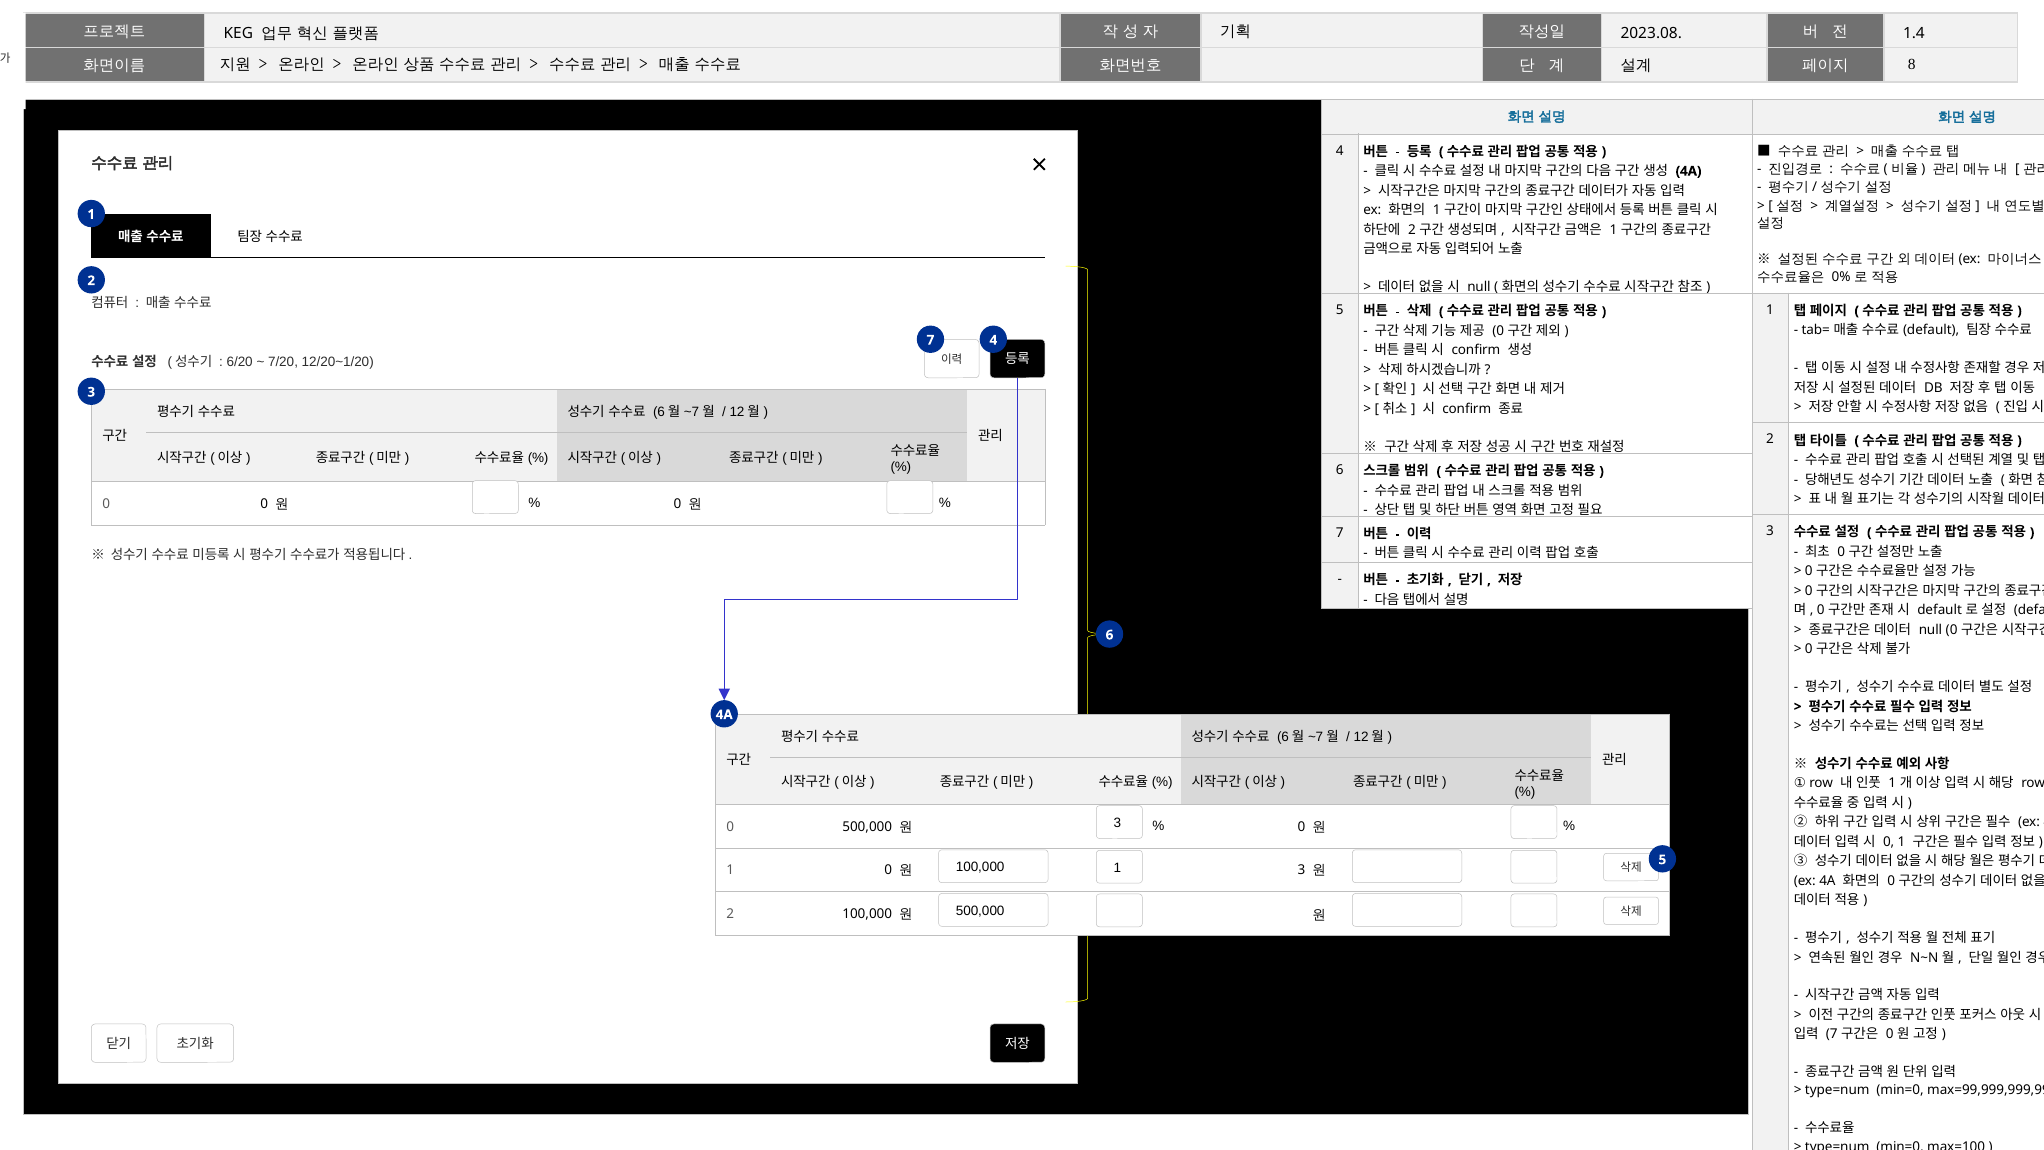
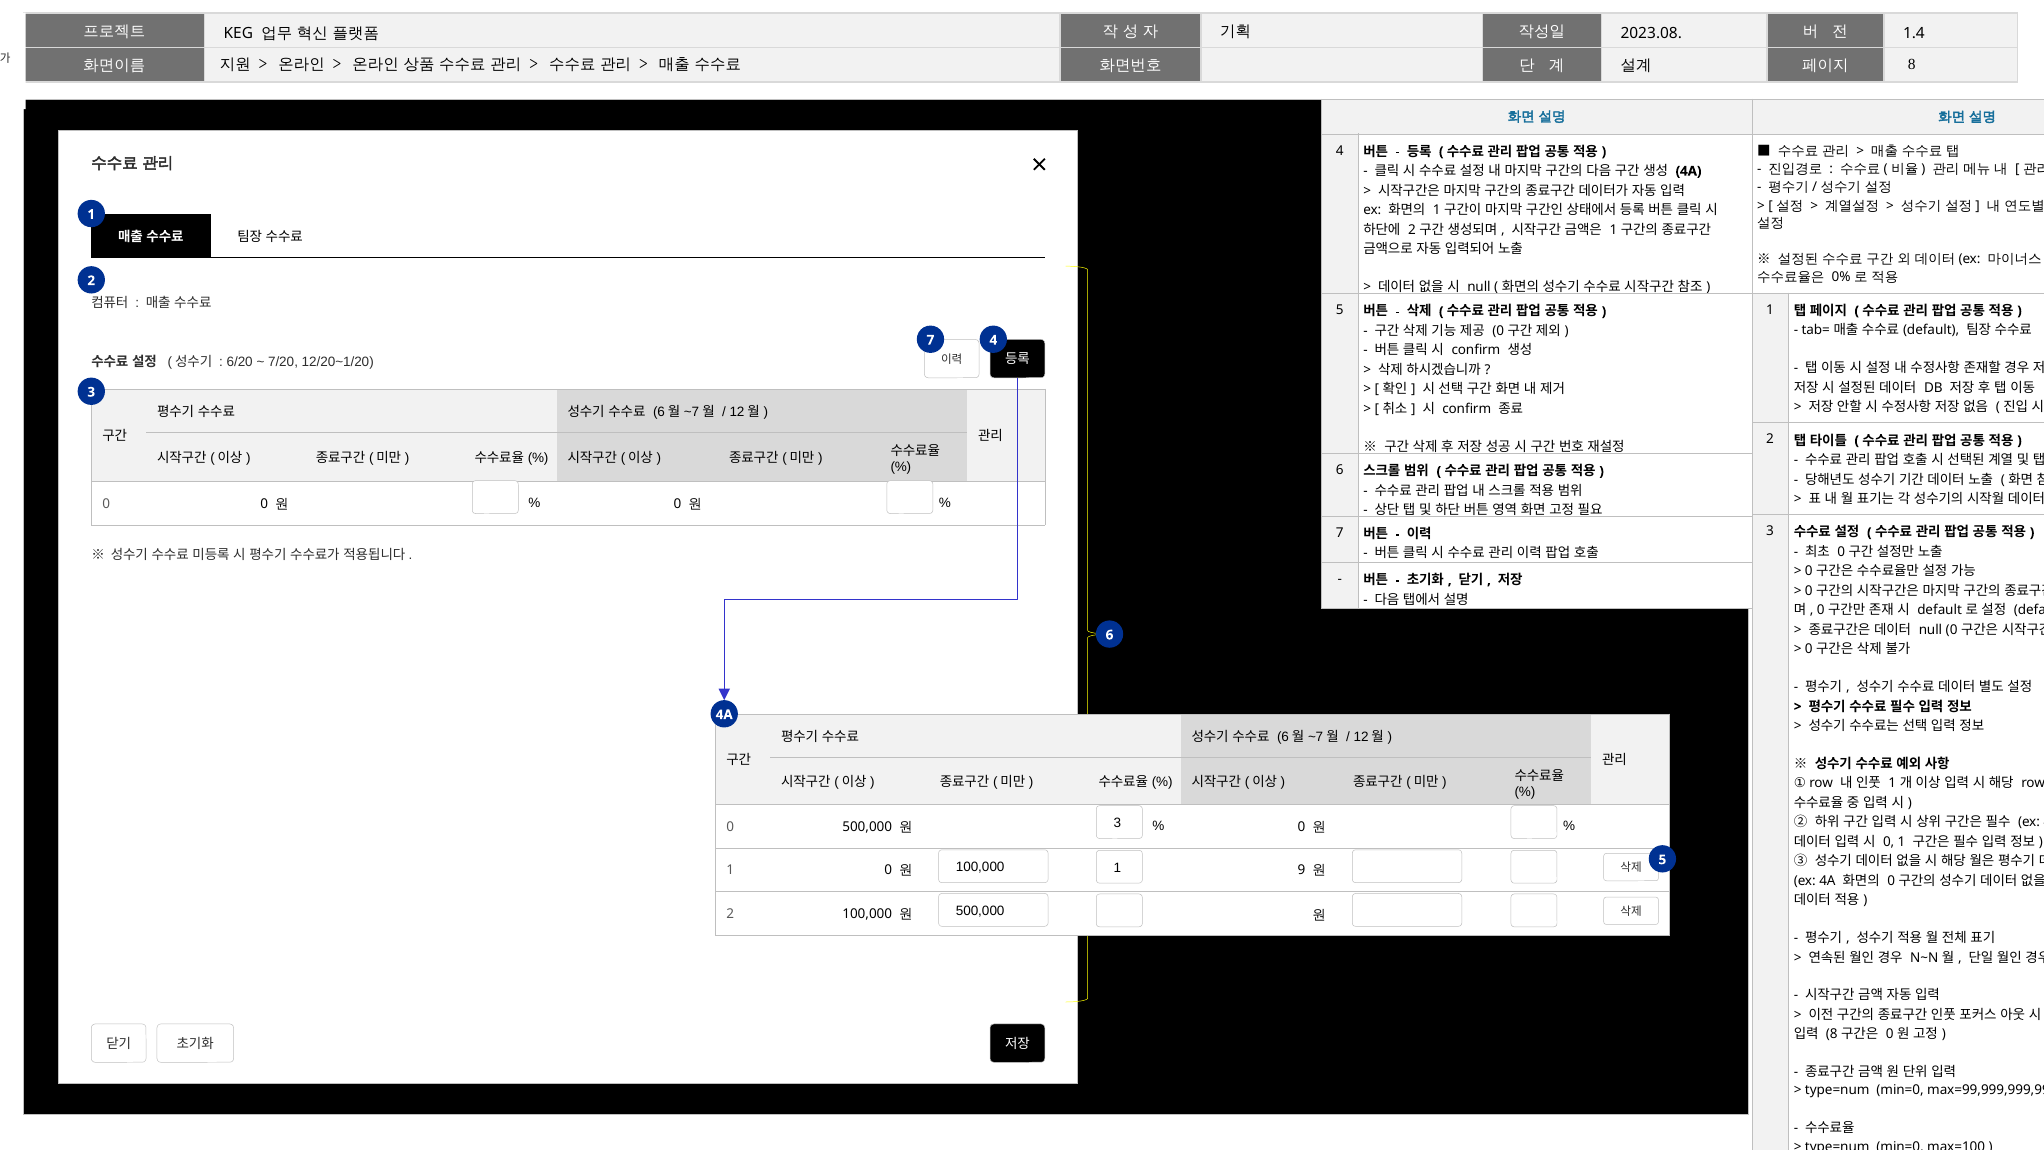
3 at (1301, 870): 3 -> 9
7 at (1832, 1034): 7 -> 8
